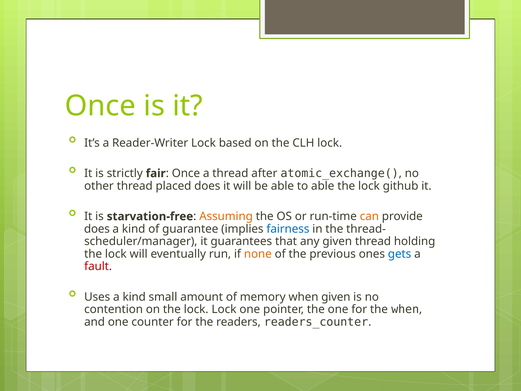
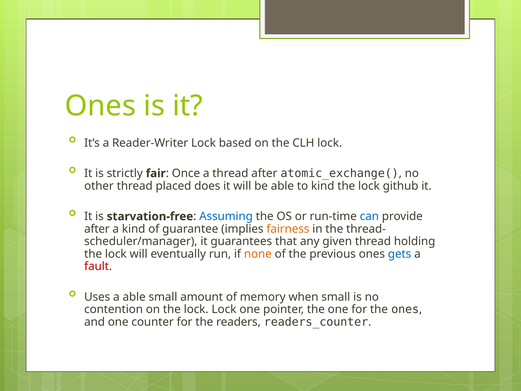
Once at (100, 106): Once -> Ones
to able: able -> kind
Assuming colour: orange -> blue
can colour: orange -> blue
does at (97, 229): does -> after
fairness colour: blue -> orange
Uses a kind: kind -> able
when given: given -> small
the when: when -> ones
